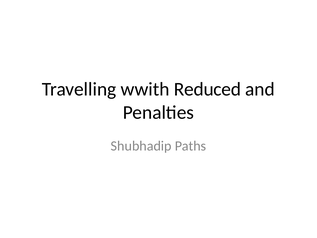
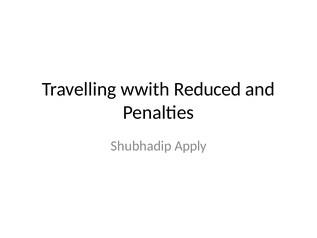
Paths: Paths -> Apply
